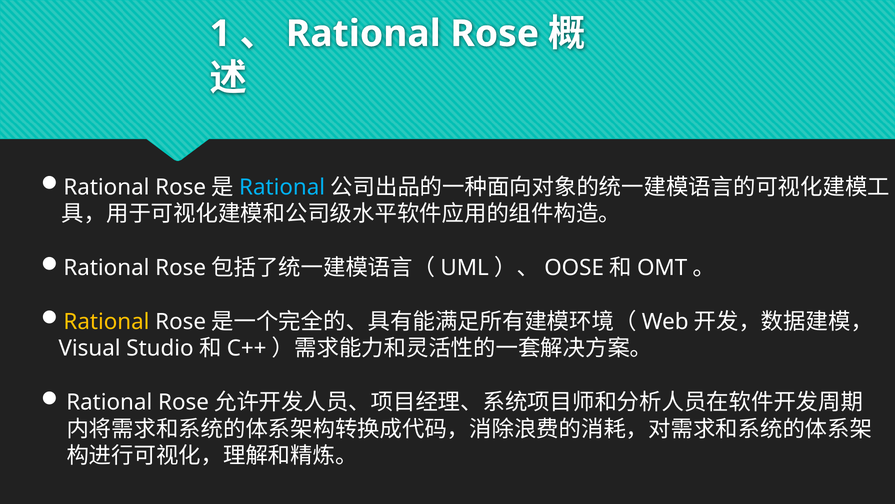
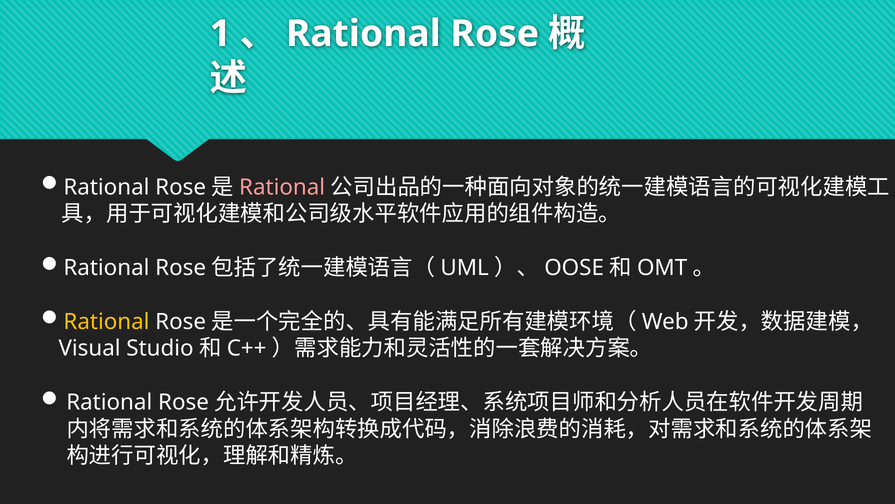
Rational at (282, 187) colour: light blue -> pink
